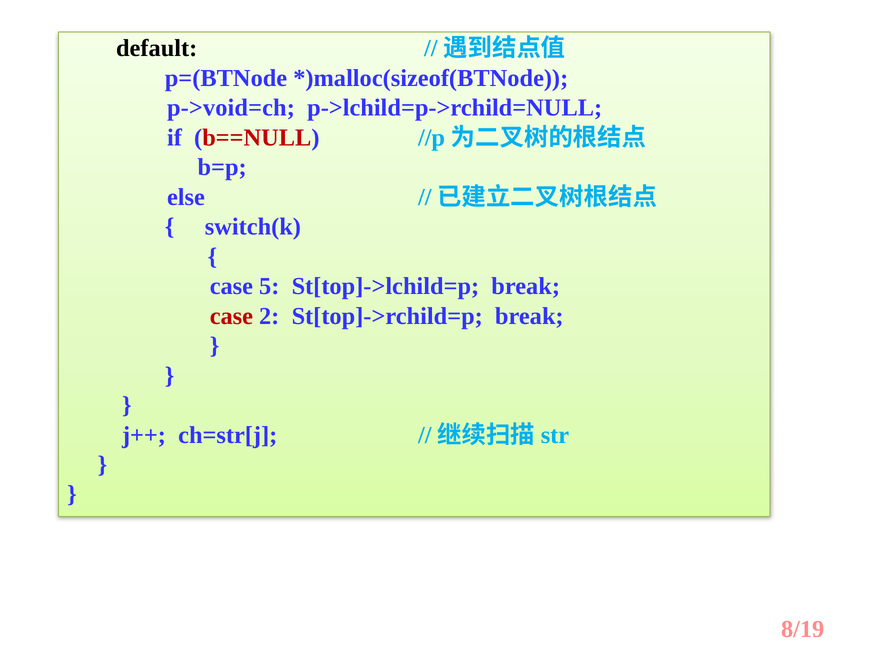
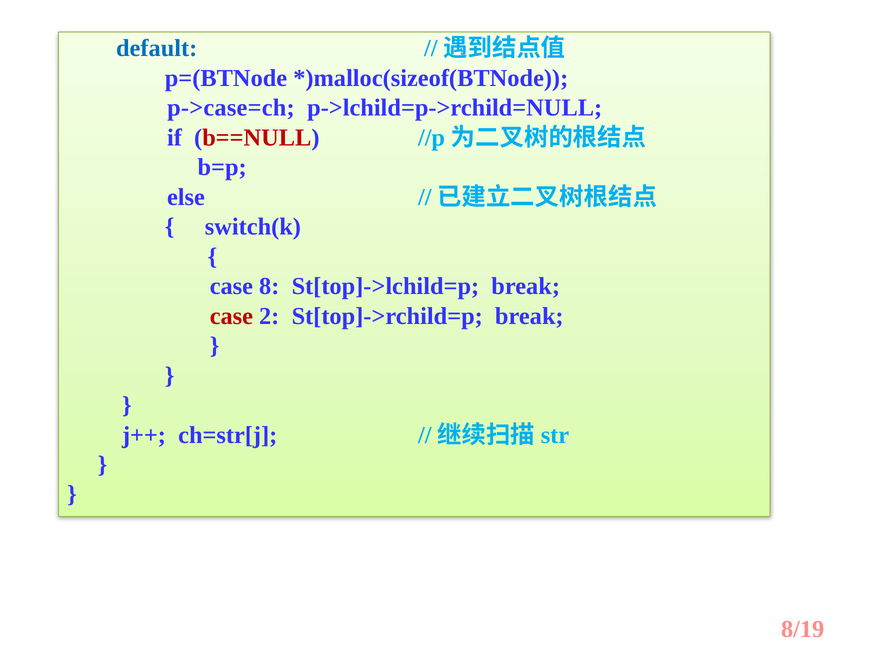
default colour: black -> blue
p->void=ch: p->void=ch -> p->case=ch
5: 5 -> 8
